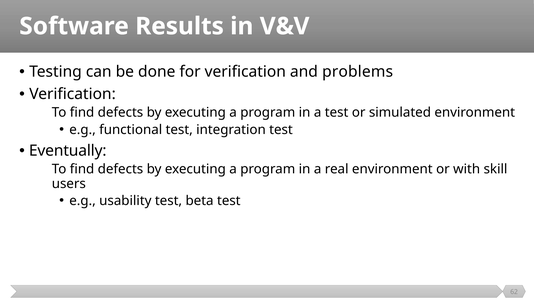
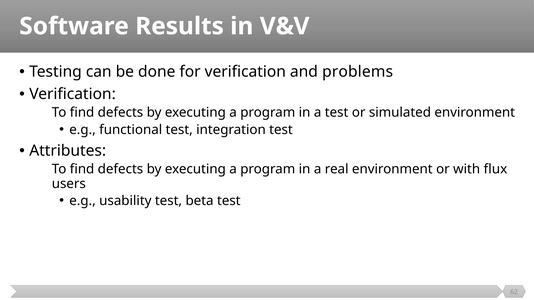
Eventually: Eventually -> Attributes
skill: skill -> flux
